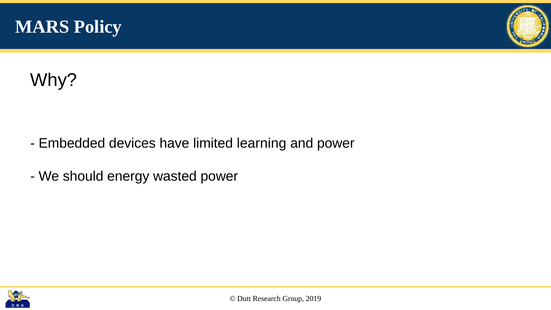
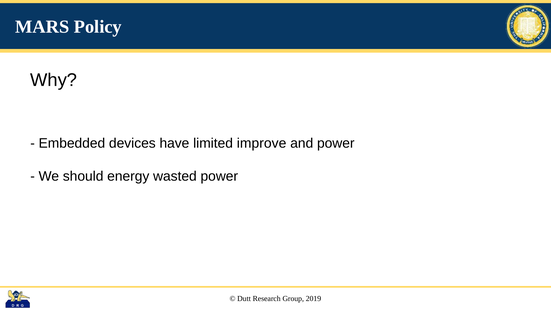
learning: learning -> improve
